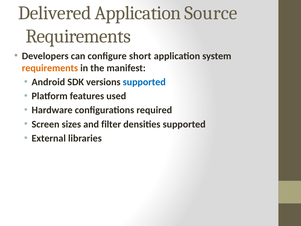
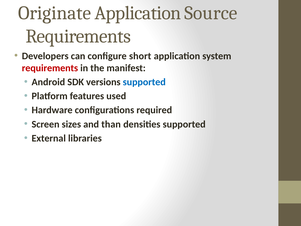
Delivered: Delivered -> Originate
requirements at (50, 68) colour: orange -> red
filter: filter -> than
